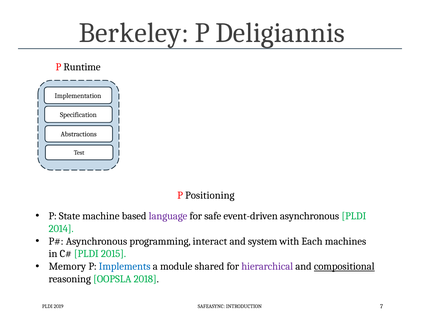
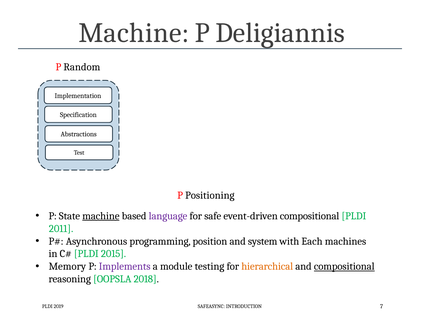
Berkeley at (134, 33): Berkeley -> Machine
Runtime: Runtime -> Random
machine at (101, 216) underline: none -> present
event-driven asynchronous: asynchronous -> compositional
2014: 2014 -> 2011
interact: interact -> position
Implements colour: blue -> purple
shared: shared -> testing
hierarchical colour: purple -> orange
